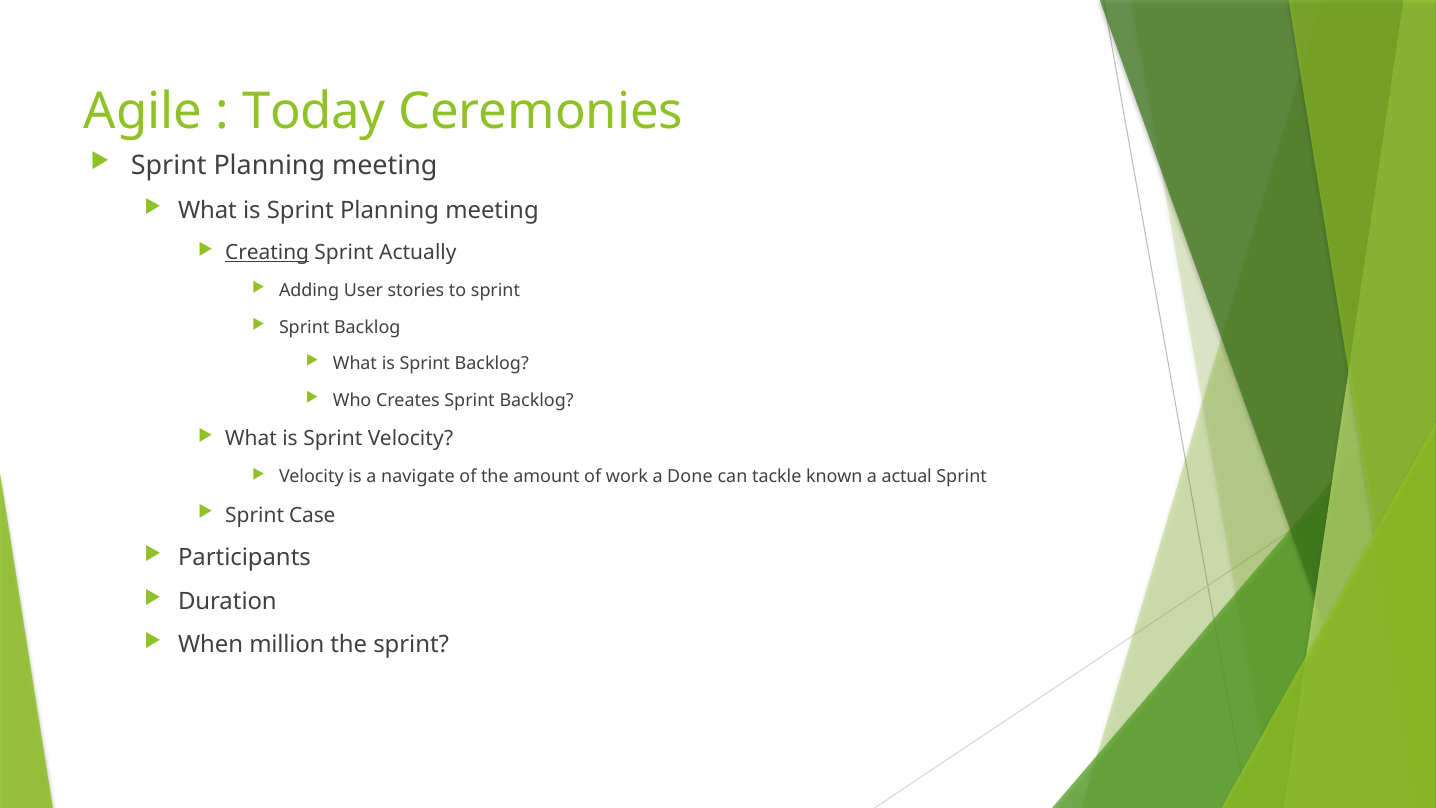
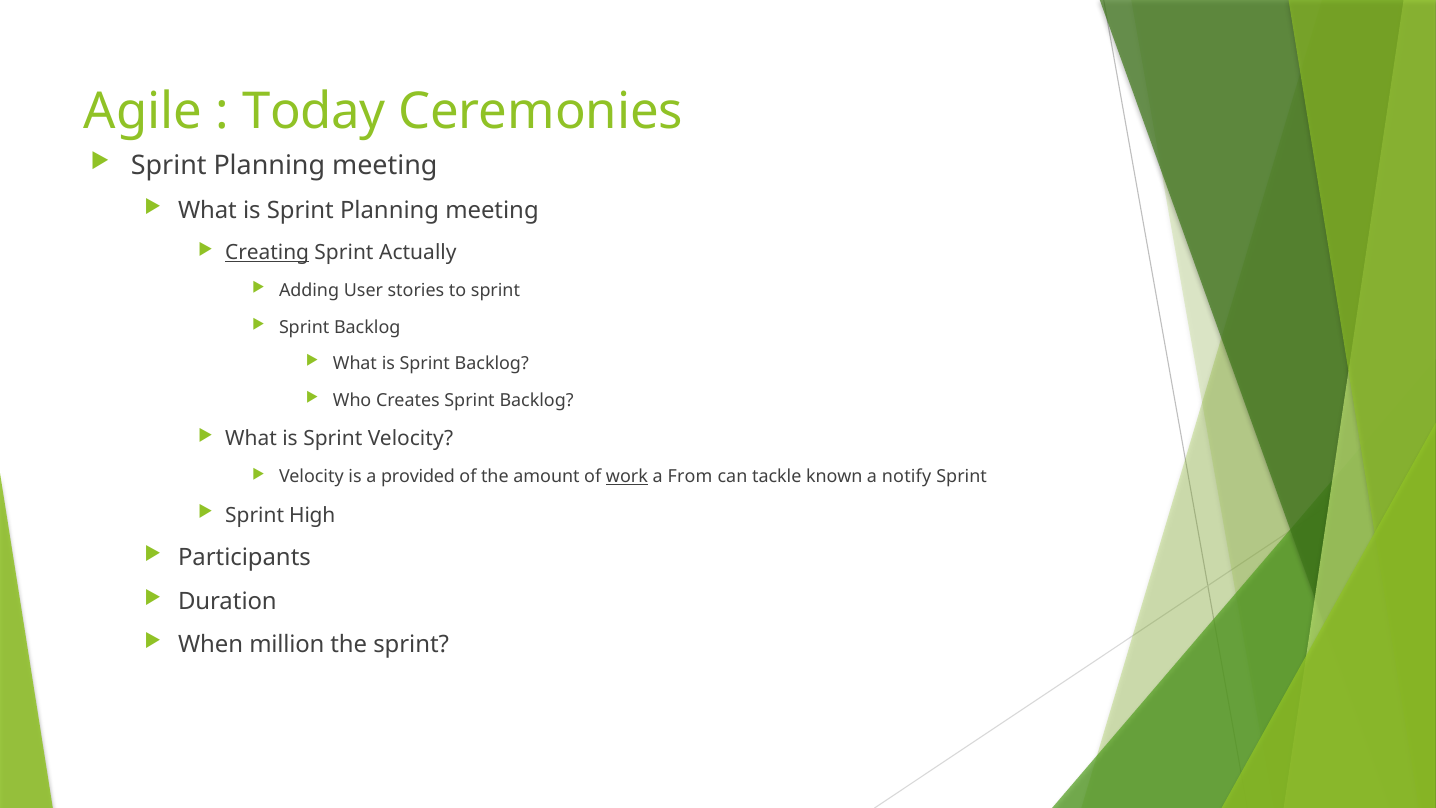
navigate: navigate -> provided
work underline: none -> present
Done: Done -> From
actual: actual -> notify
Case: Case -> High
